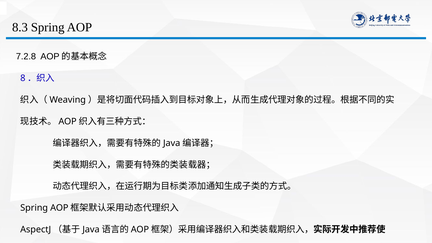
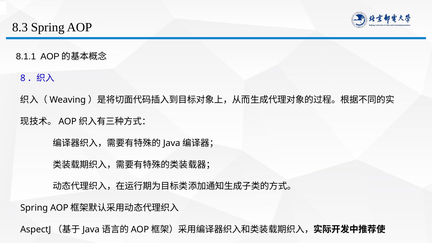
7.2.8: 7.2.8 -> 8.1.1
